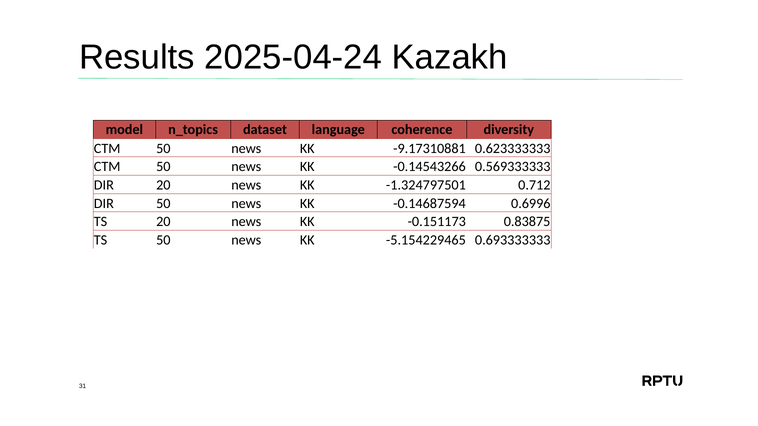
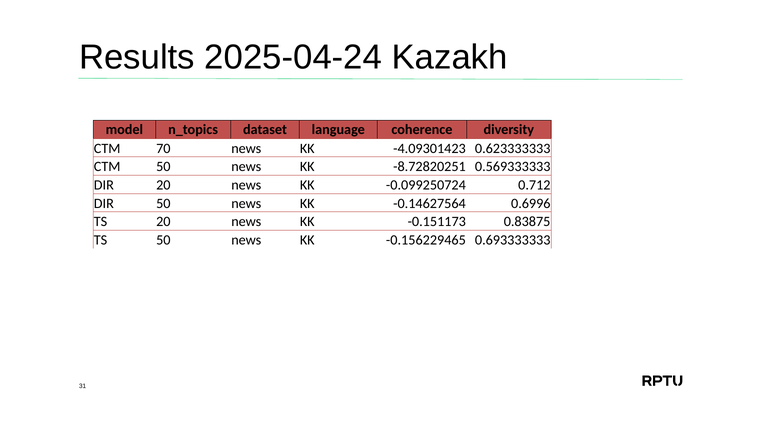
50 at (163, 148): 50 -> 70
-9.17310881: -9.17310881 -> -4.09301423
-0.14543266: -0.14543266 -> -8.72820251
-1.324797501: -1.324797501 -> -0.099250724
-0.14687594: -0.14687594 -> -0.14627564
-5.154229465: -5.154229465 -> -0.156229465
